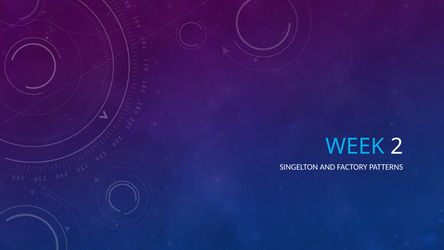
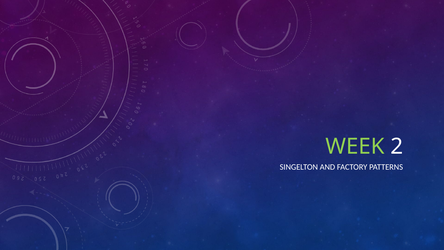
WEEK colour: light blue -> light green
